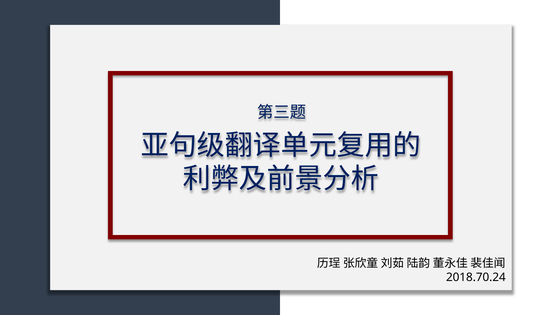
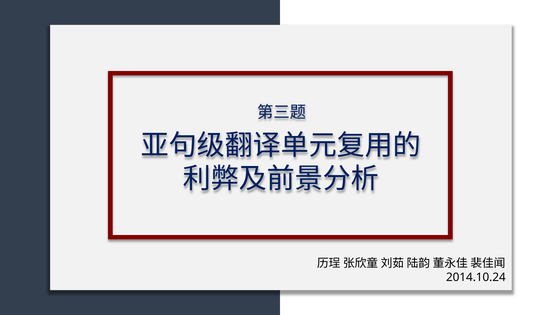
2018.70.24: 2018.70.24 -> 2014.10.24
